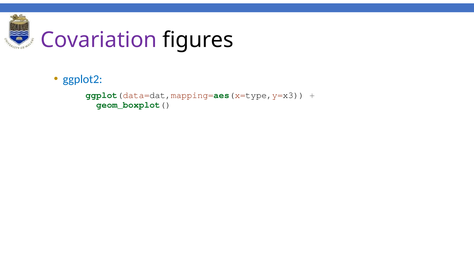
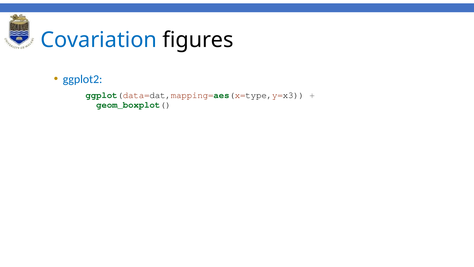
Covariation colour: purple -> blue
